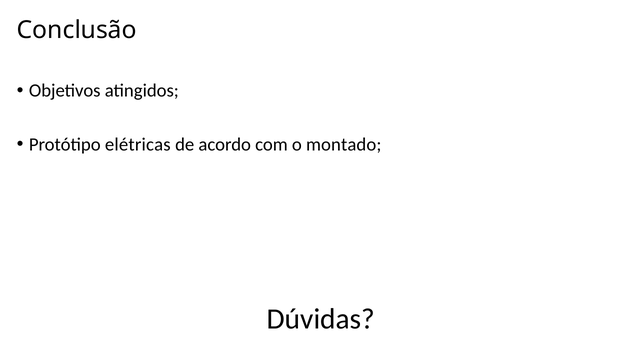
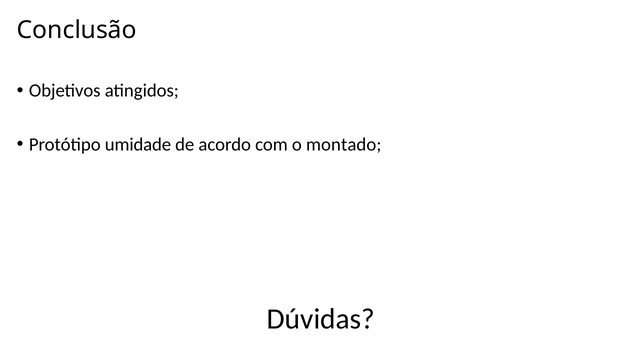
elétricas: elétricas -> umidade
